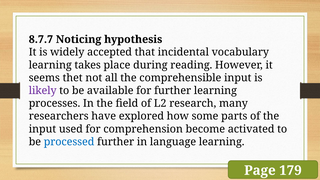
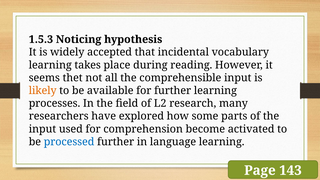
8.7.7: 8.7.7 -> 1.5.3
likely colour: purple -> orange
179: 179 -> 143
